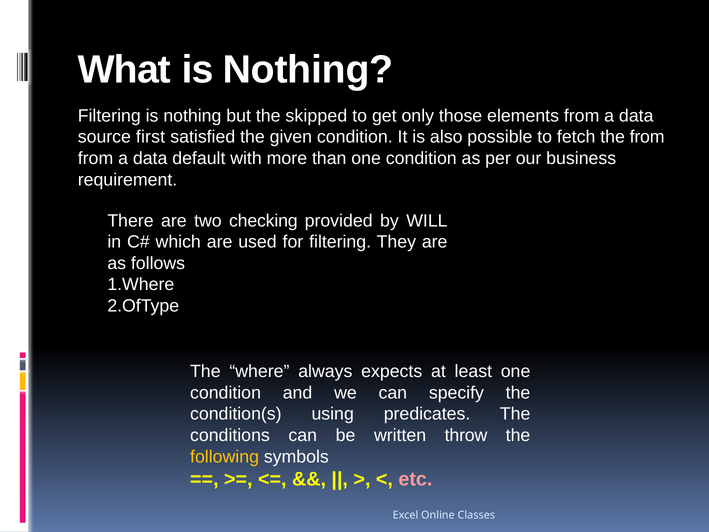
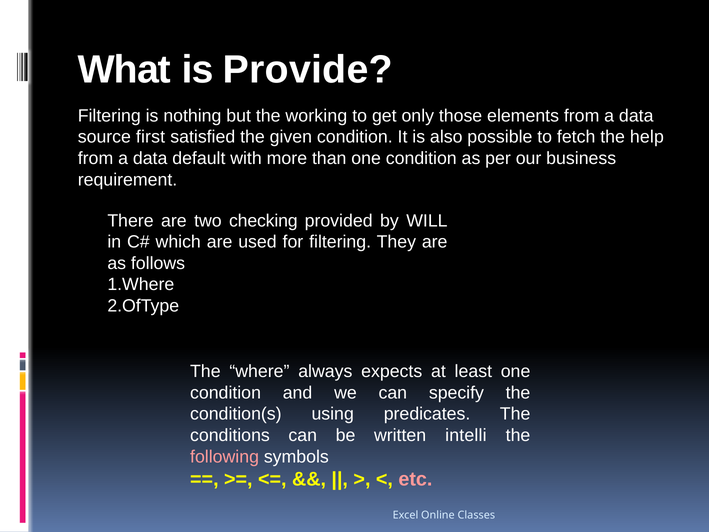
What is Nothing: Nothing -> Provide
skipped: skipped -> working
the from: from -> help
throw: throw -> intelli
following colour: yellow -> pink
